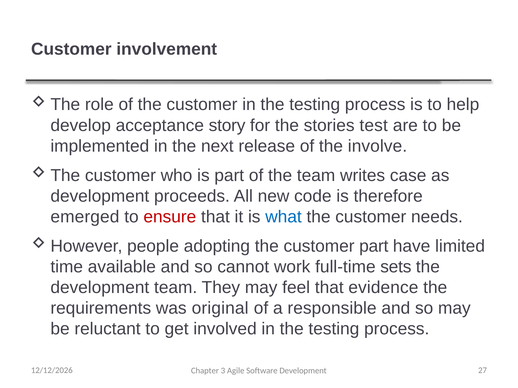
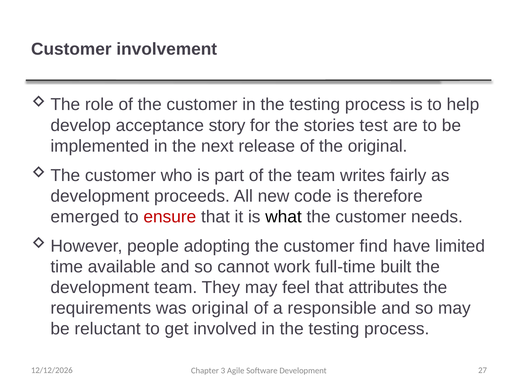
the involve: involve -> original
case: case -> fairly
what colour: blue -> black
customer part: part -> find
sets: sets -> built
evidence: evidence -> attributes
